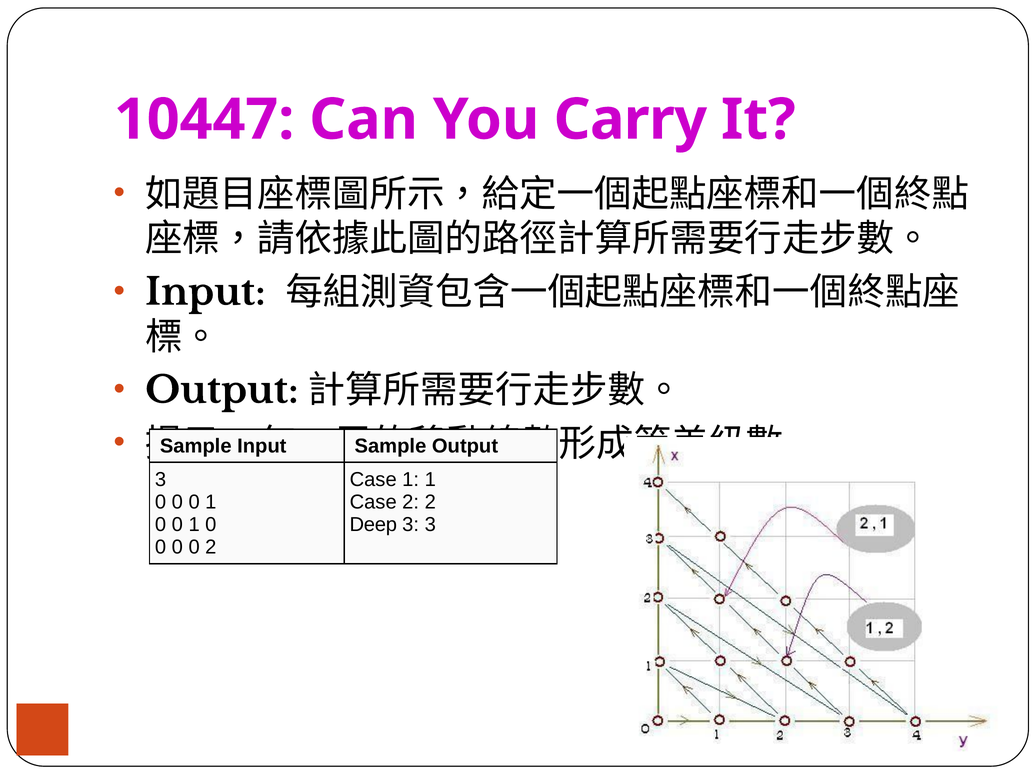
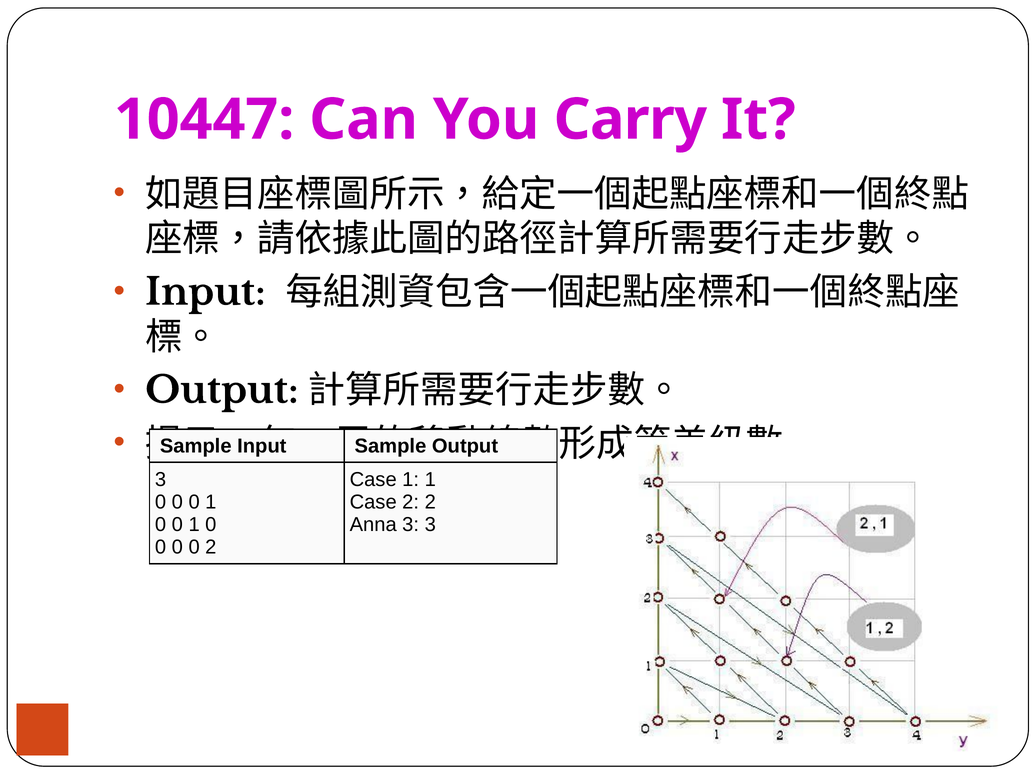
Deep: Deep -> Anna
